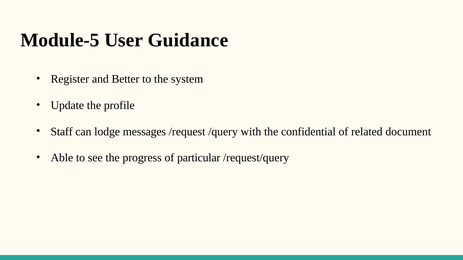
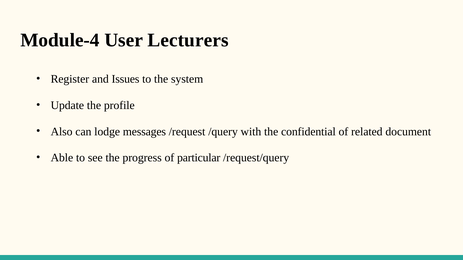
Module-5: Module-5 -> Module-4
Guidance: Guidance -> Lecturers
Better: Better -> Issues
Staff: Staff -> Also
